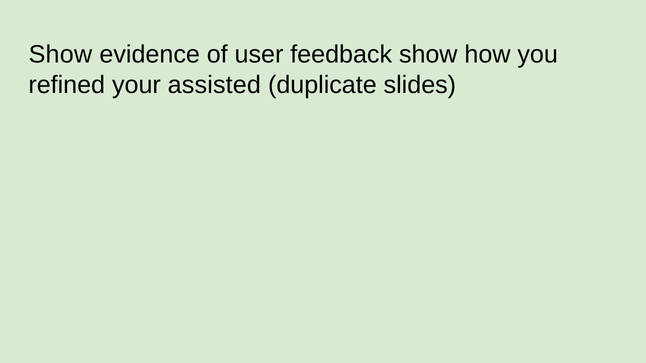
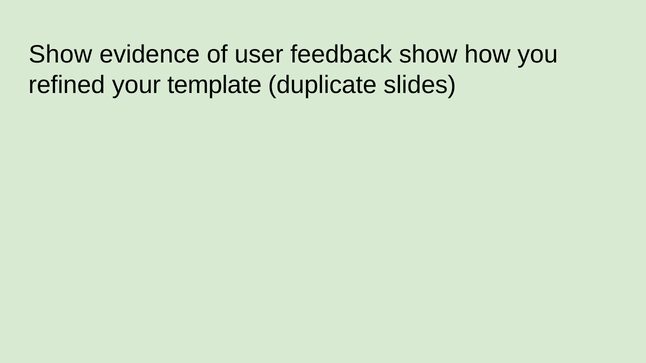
assisted: assisted -> template
